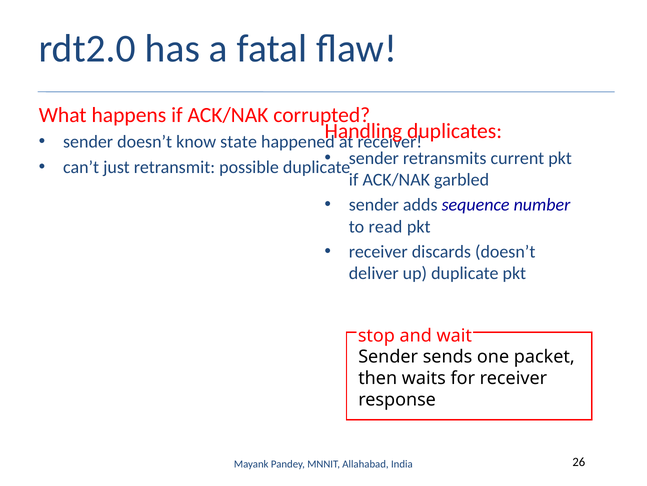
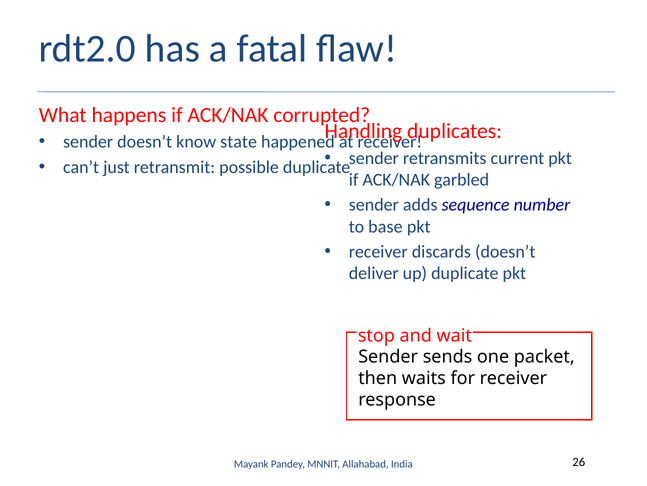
read: read -> base
